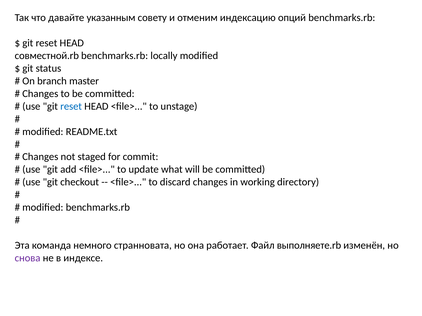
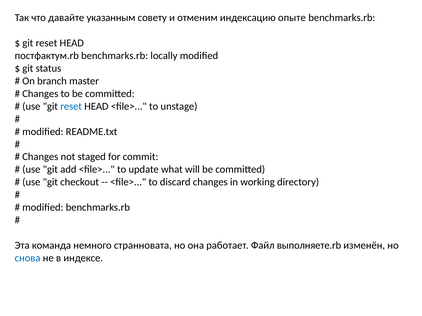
опций: опций -> опыте
совместной.rb: совместной.rb -> постфактум.rb
снова colour: purple -> blue
